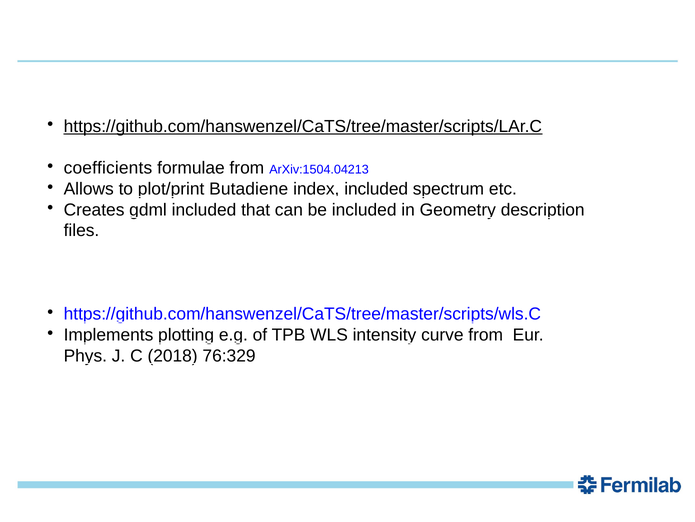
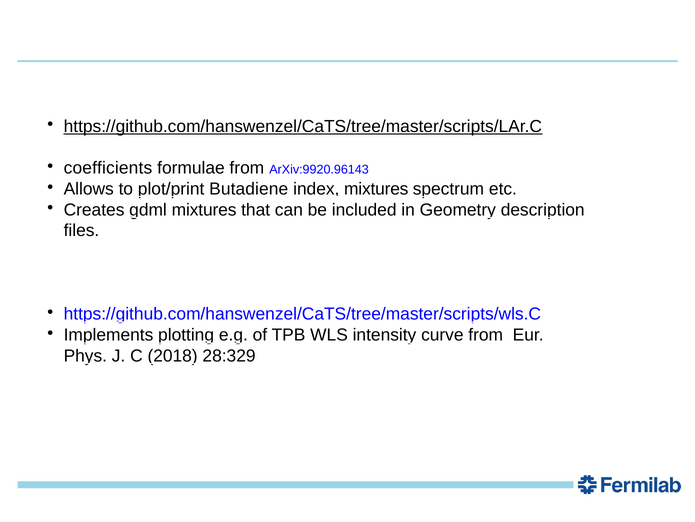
ArXiv:1504.04213: ArXiv:1504.04213 -> ArXiv:9920.96143
index included: included -> mixtures
gdml included: included -> mixtures
76:329: 76:329 -> 28:329
